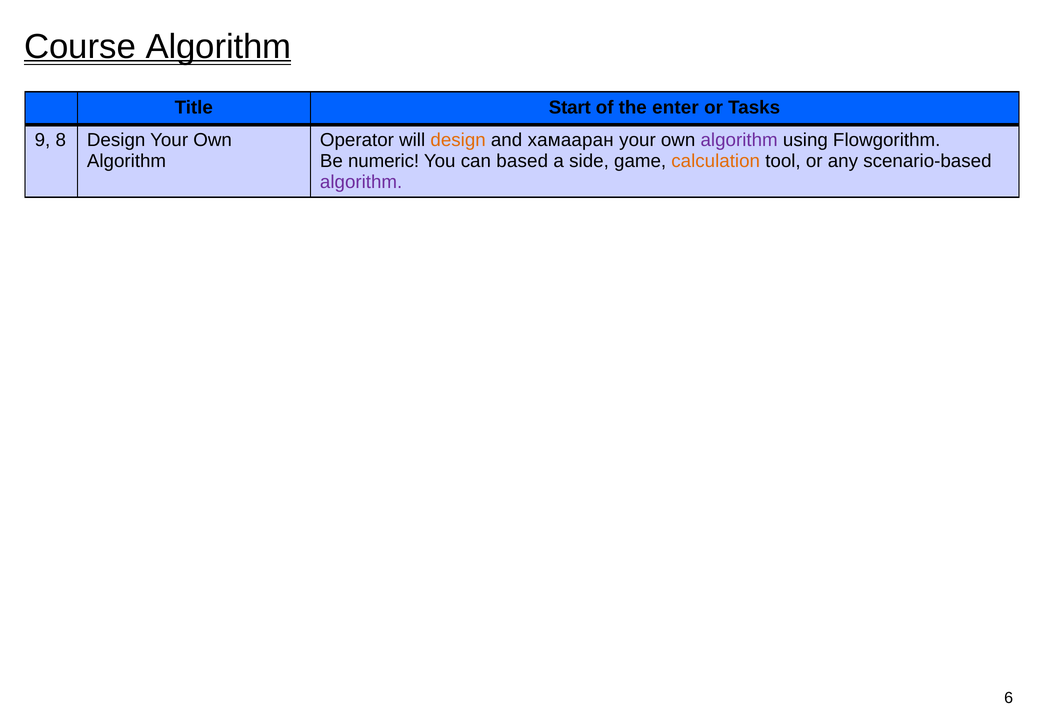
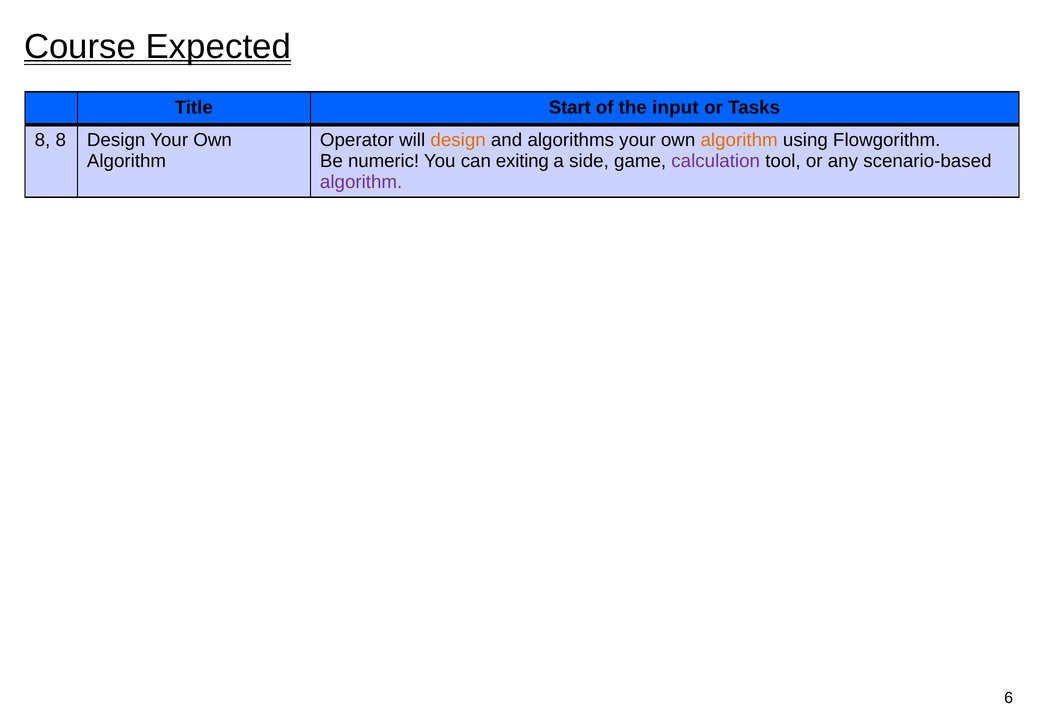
Course Algorithm: Algorithm -> Expected
enter: enter -> input
9 at (42, 140): 9 -> 8
хамааран: хамааран -> algorithms
algorithm at (739, 140) colour: purple -> orange
based: based -> exiting
calculation colour: orange -> purple
